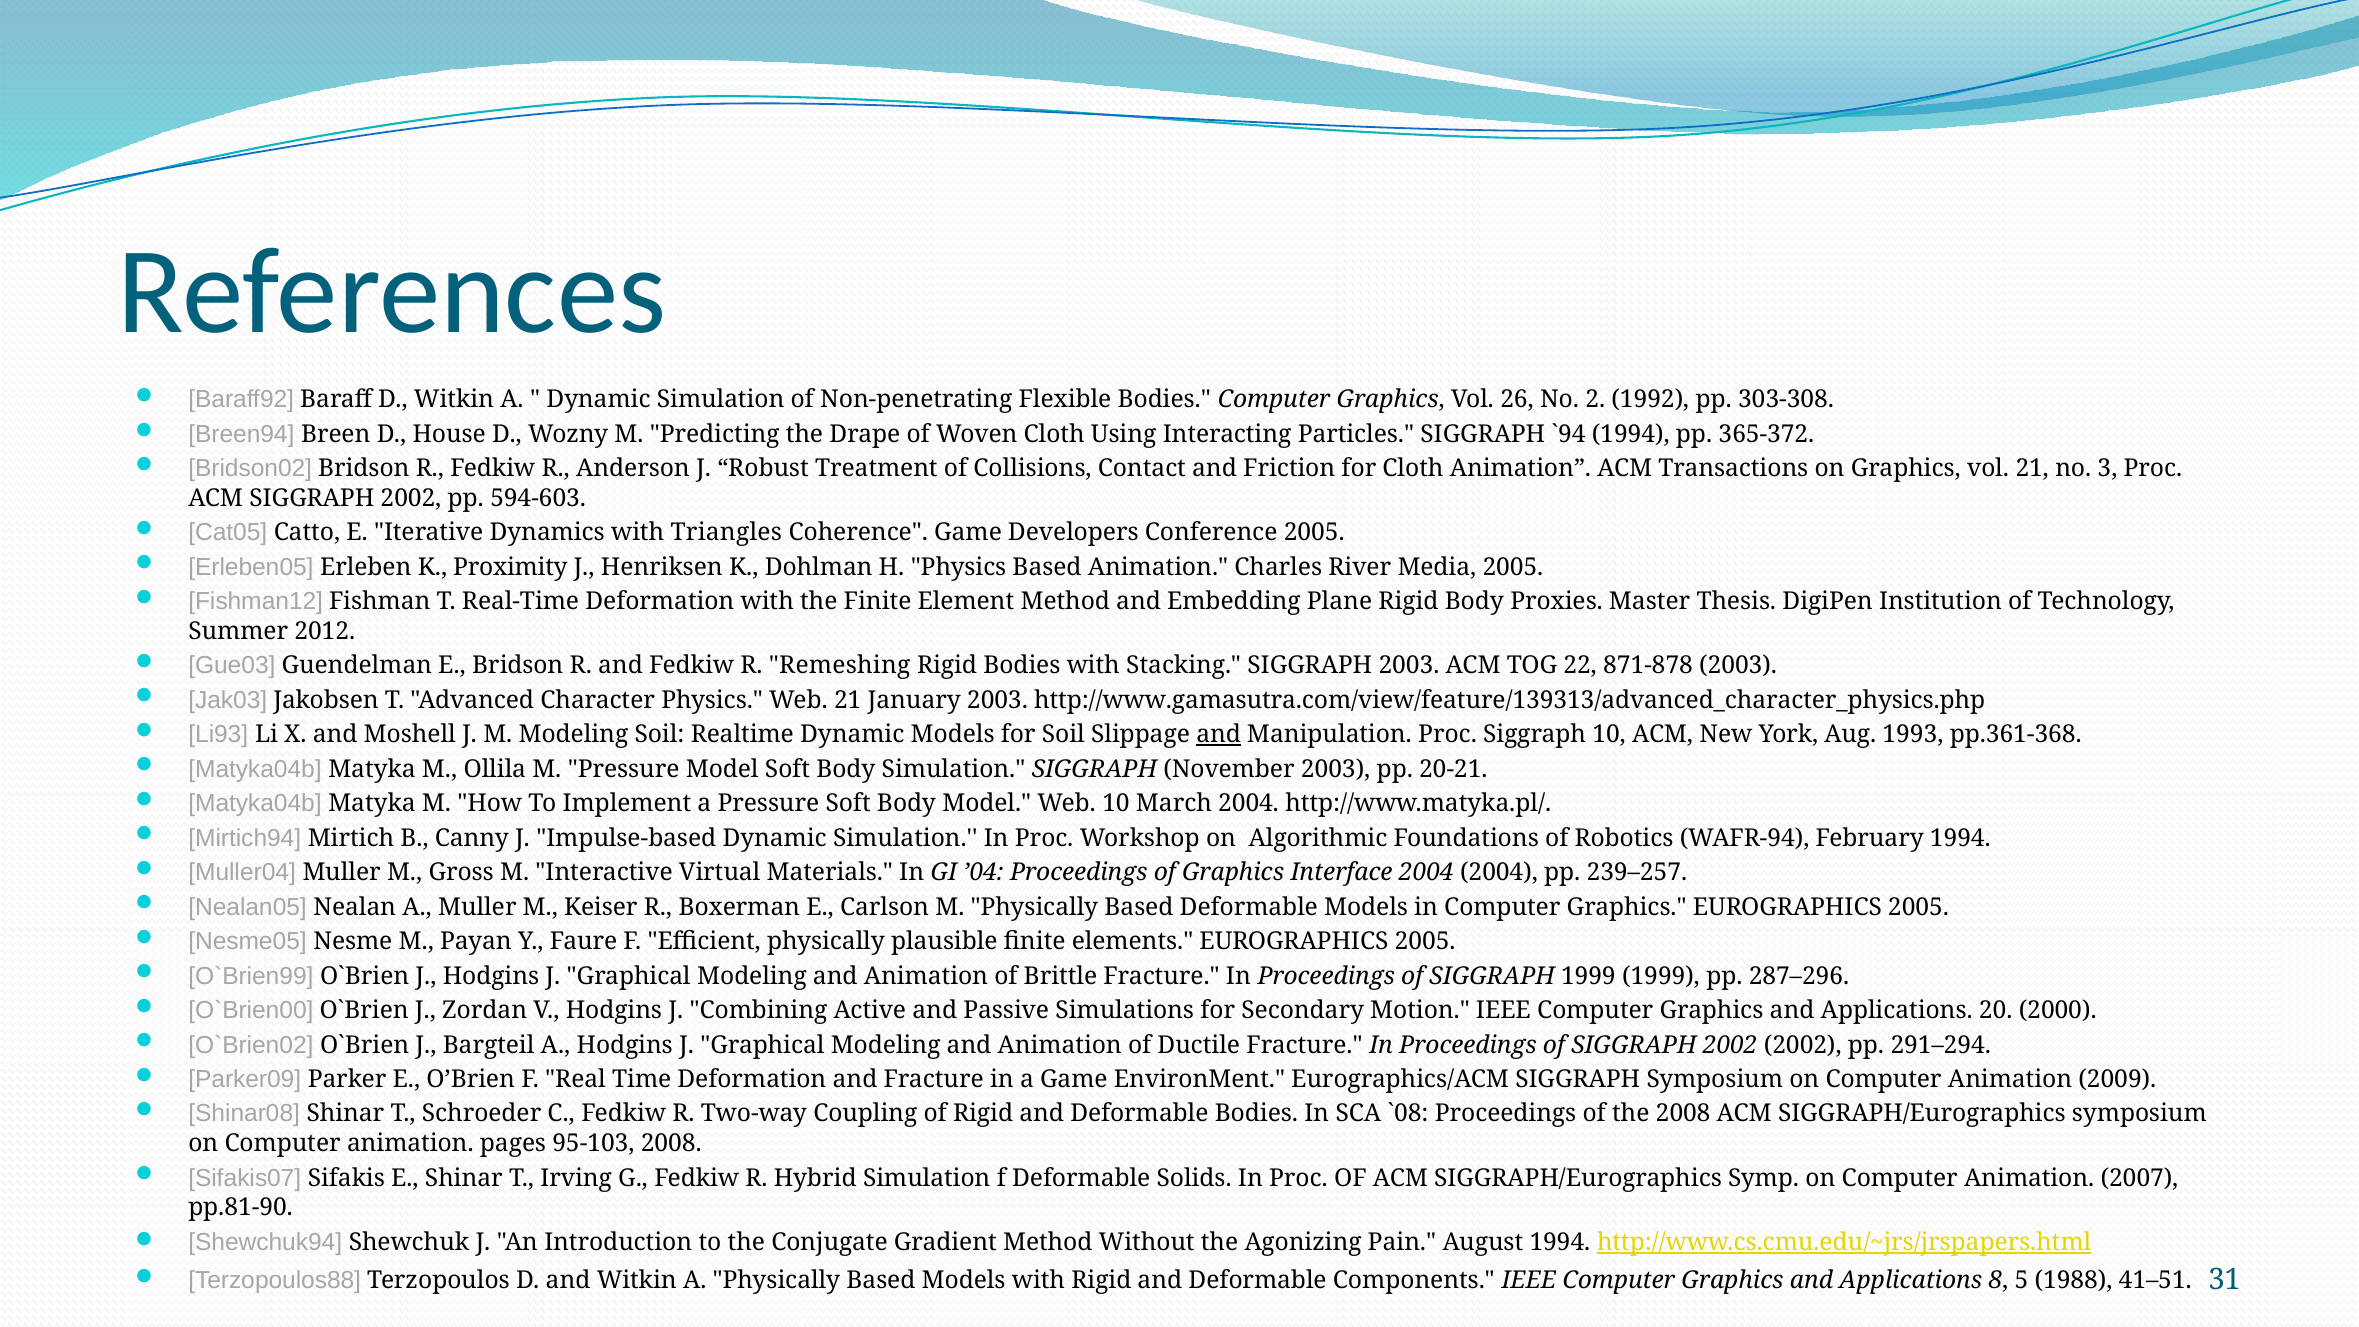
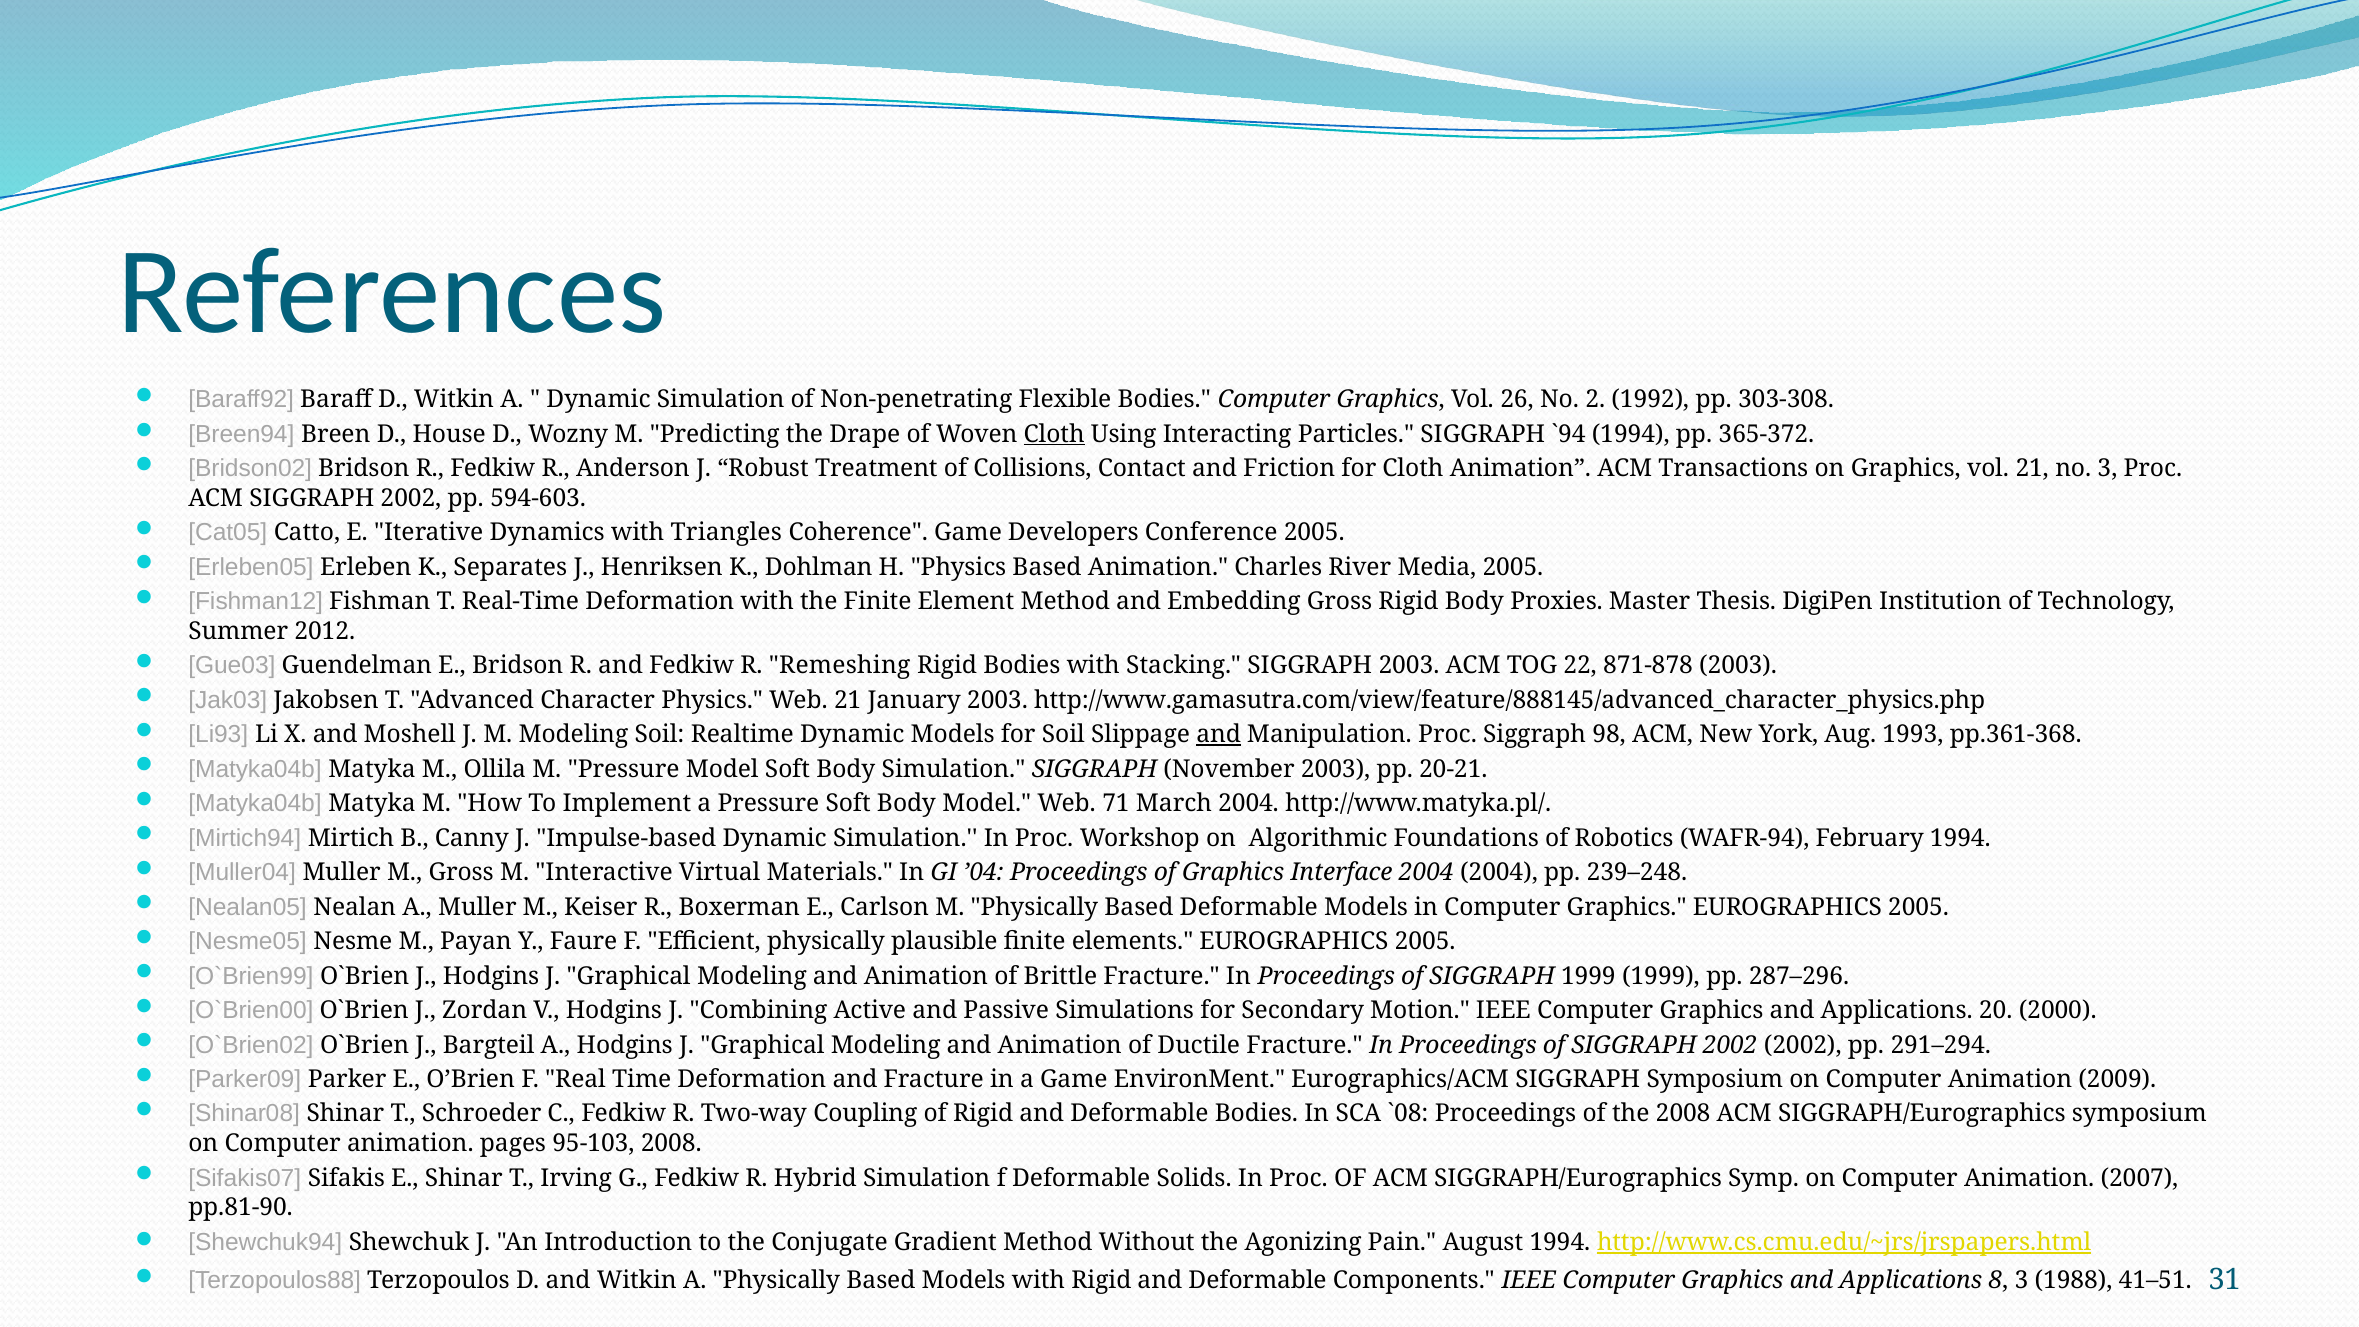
Cloth at (1054, 434) underline: none -> present
Proximity: Proximity -> Separates
Embedding Plane: Plane -> Gross
http://www.gamasutra.com/view/feature/139313/advanced_character_physics.php: http://www.gamasutra.com/view/feature/139313/advanced_character_physics.php -> http://www.gamasutra.com/view/feature/888145/advanced_character_physics.php
Siggraph 10: 10 -> 98
Web 10: 10 -> 71
239–257: 239–257 -> 239–248
8 5: 5 -> 3
